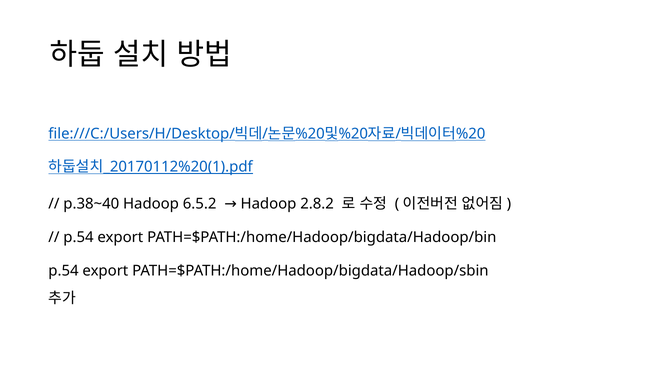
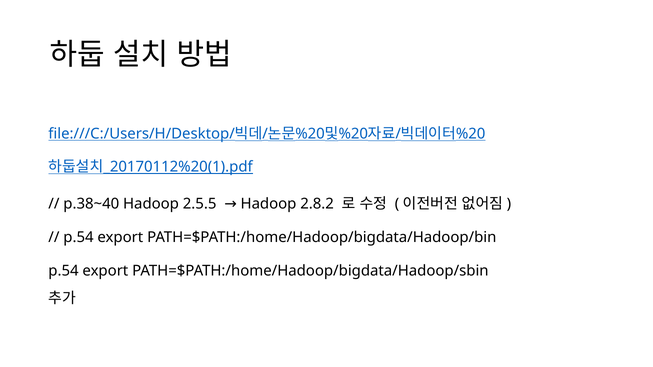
6.5.2: 6.5.2 -> 2.5.5
